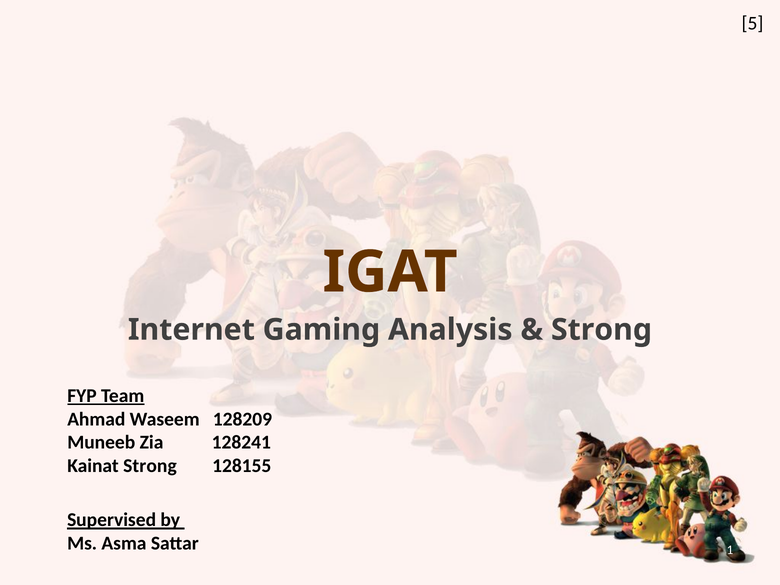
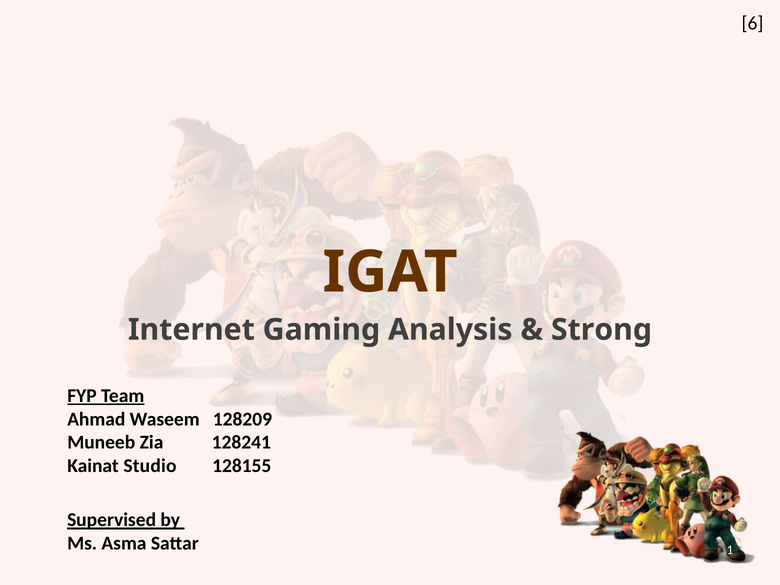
5: 5 -> 6
Kainat Strong: Strong -> Studio
